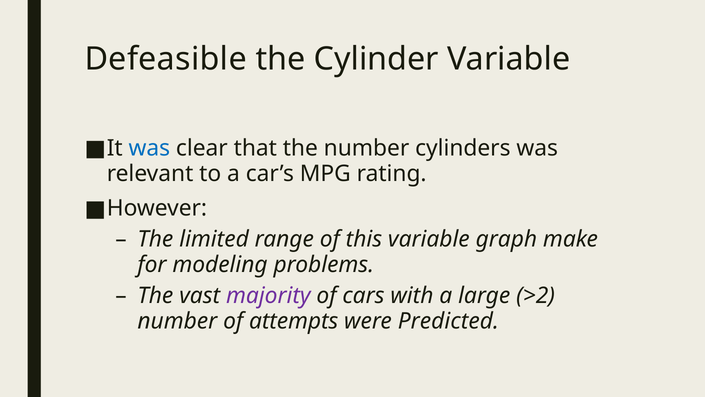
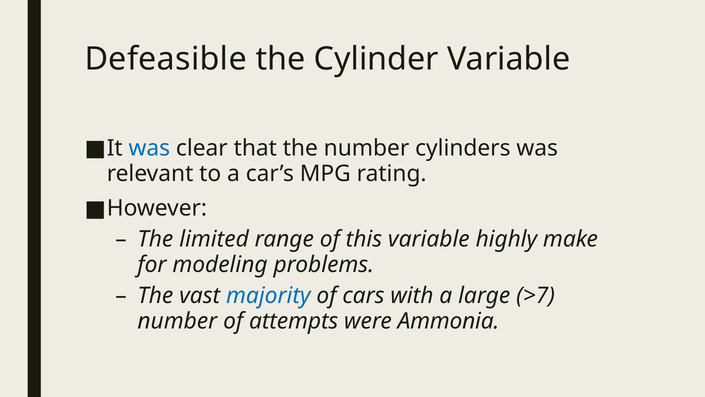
graph: graph -> highly
majority colour: purple -> blue
>2: >2 -> >7
Predicted: Predicted -> Ammonia
